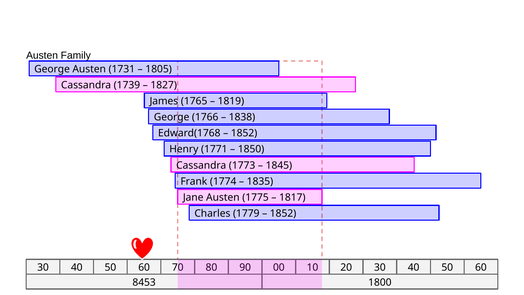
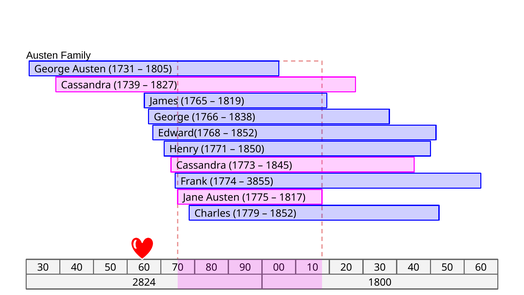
1835: 1835 -> 3855
8453: 8453 -> 2824
